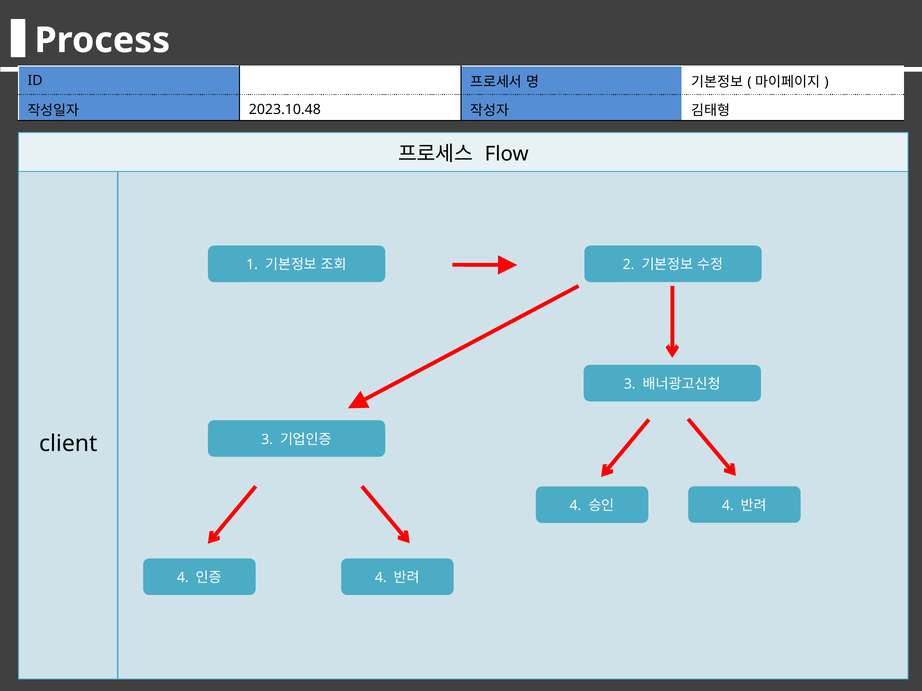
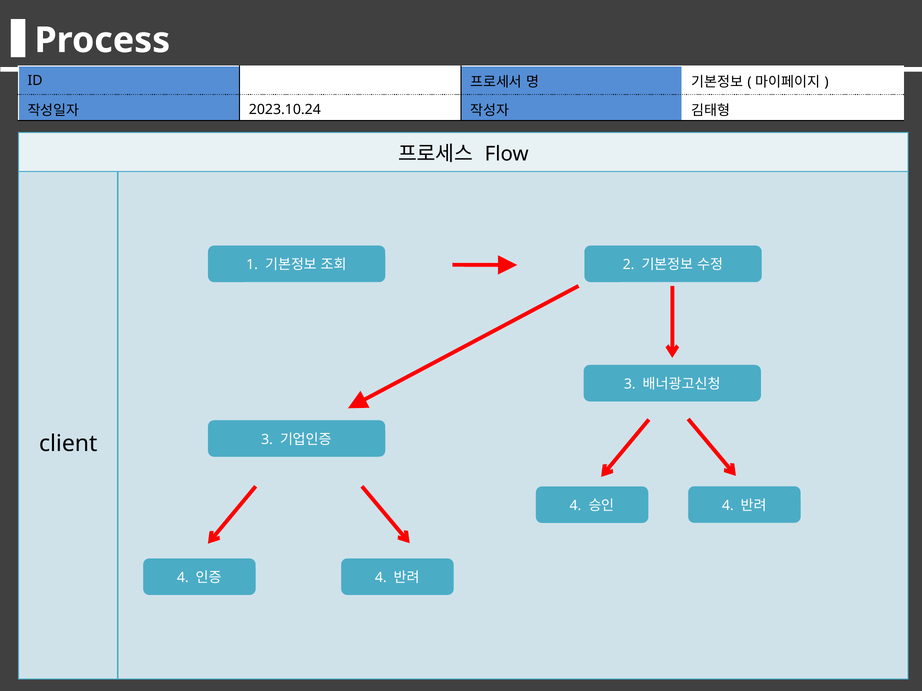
2023.10.48: 2023.10.48 -> 2023.10.24
